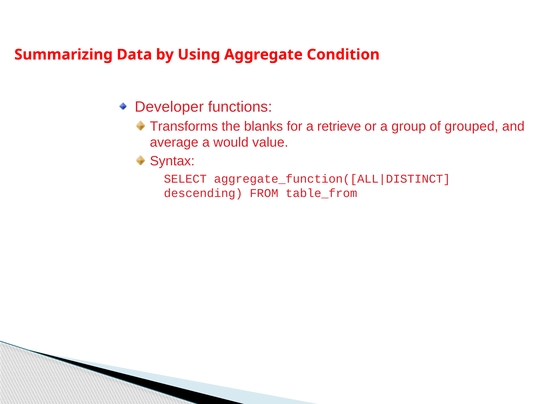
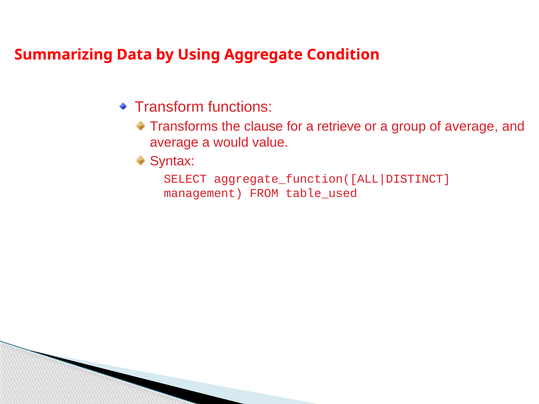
Developer: Developer -> Transform
blanks: blanks -> clause
of grouped: grouped -> average
descending: descending -> management
table_from: table_from -> table_used
